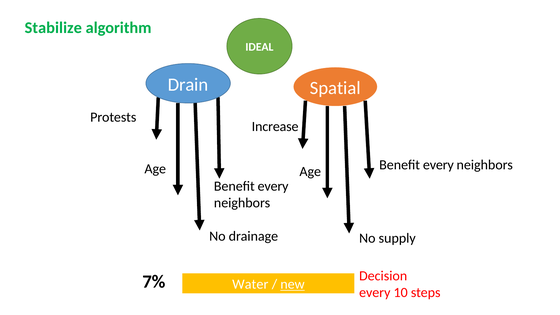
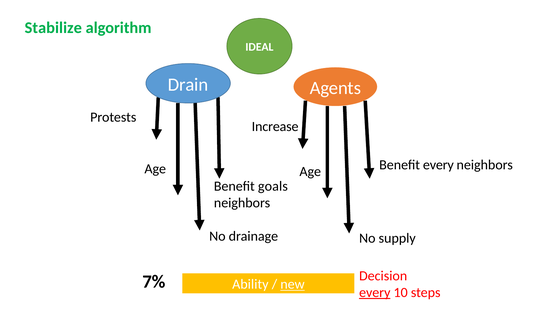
Spatial: Spatial -> Agents
every at (273, 186): every -> goals
Water: Water -> Ability
every at (375, 293) underline: none -> present
